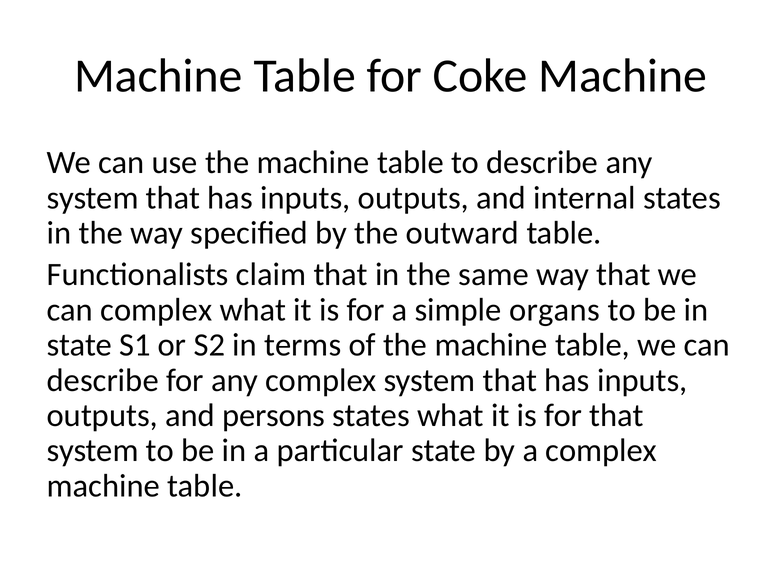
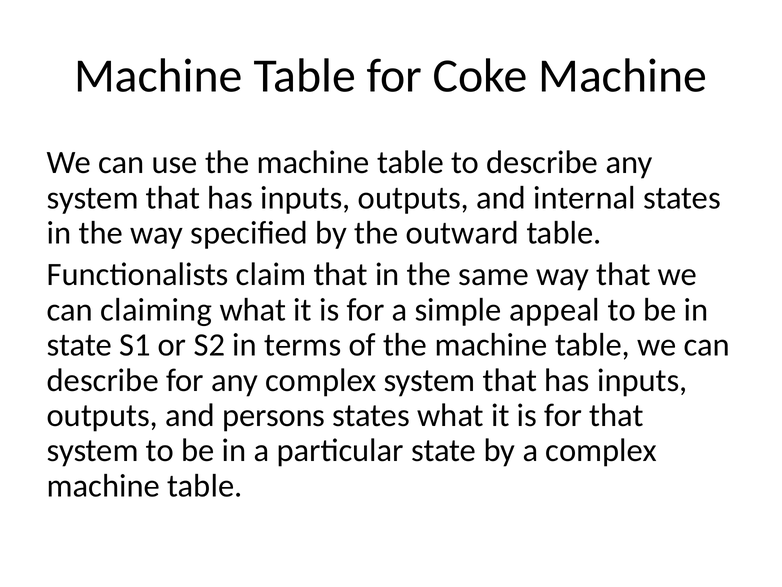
can complex: complex -> claiming
organs: organs -> appeal
